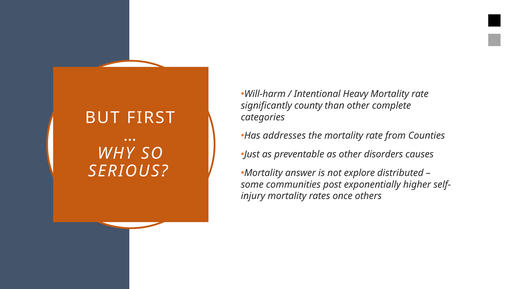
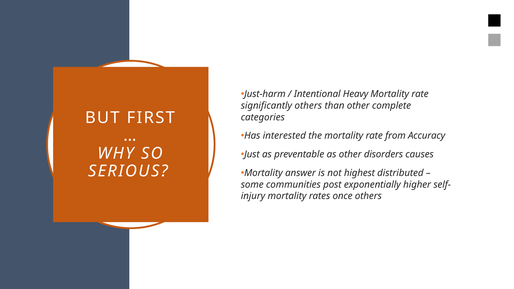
Will-harm: Will-harm -> Just-harm
significantly county: county -> others
addresses: addresses -> interested
Counties: Counties -> Accuracy
explore: explore -> highest
